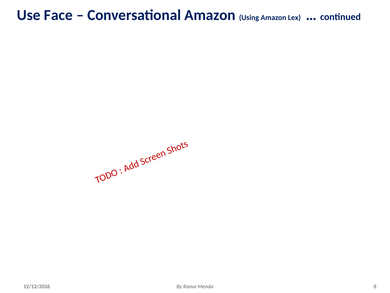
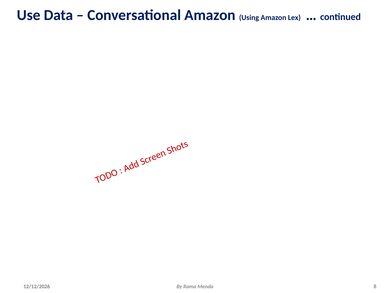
Face: Face -> Data
